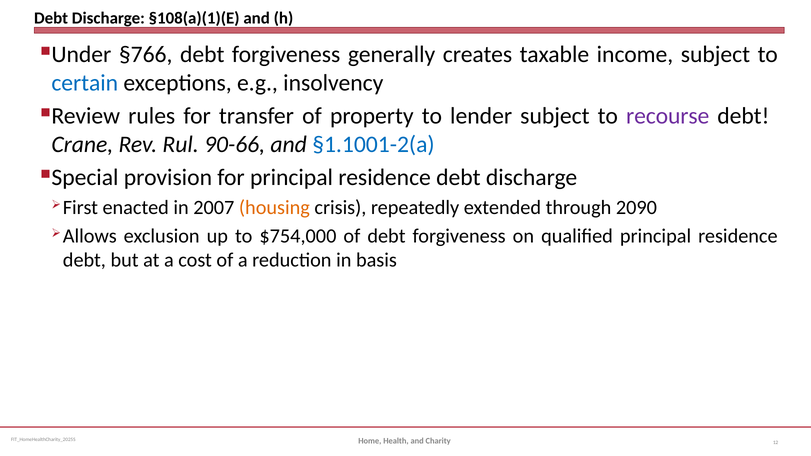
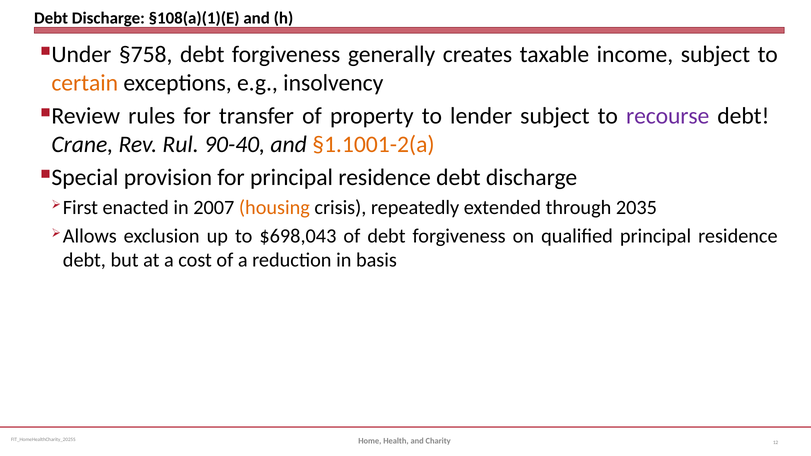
§766: §766 -> §758
certain colour: blue -> orange
90-66: 90-66 -> 90-40
§1.1001-2(a colour: blue -> orange
2090: 2090 -> 2035
$754,000: $754,000 -> $698,043
